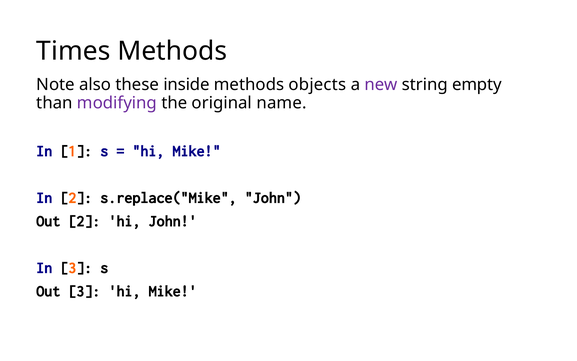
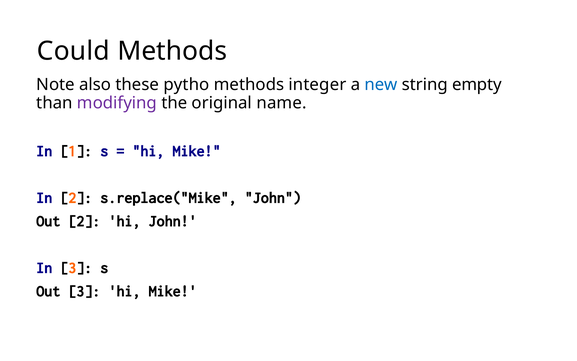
Times: Times -> Could
inside: inside -> pytho
objects: objects -> integer
new colour: purple -> blue
